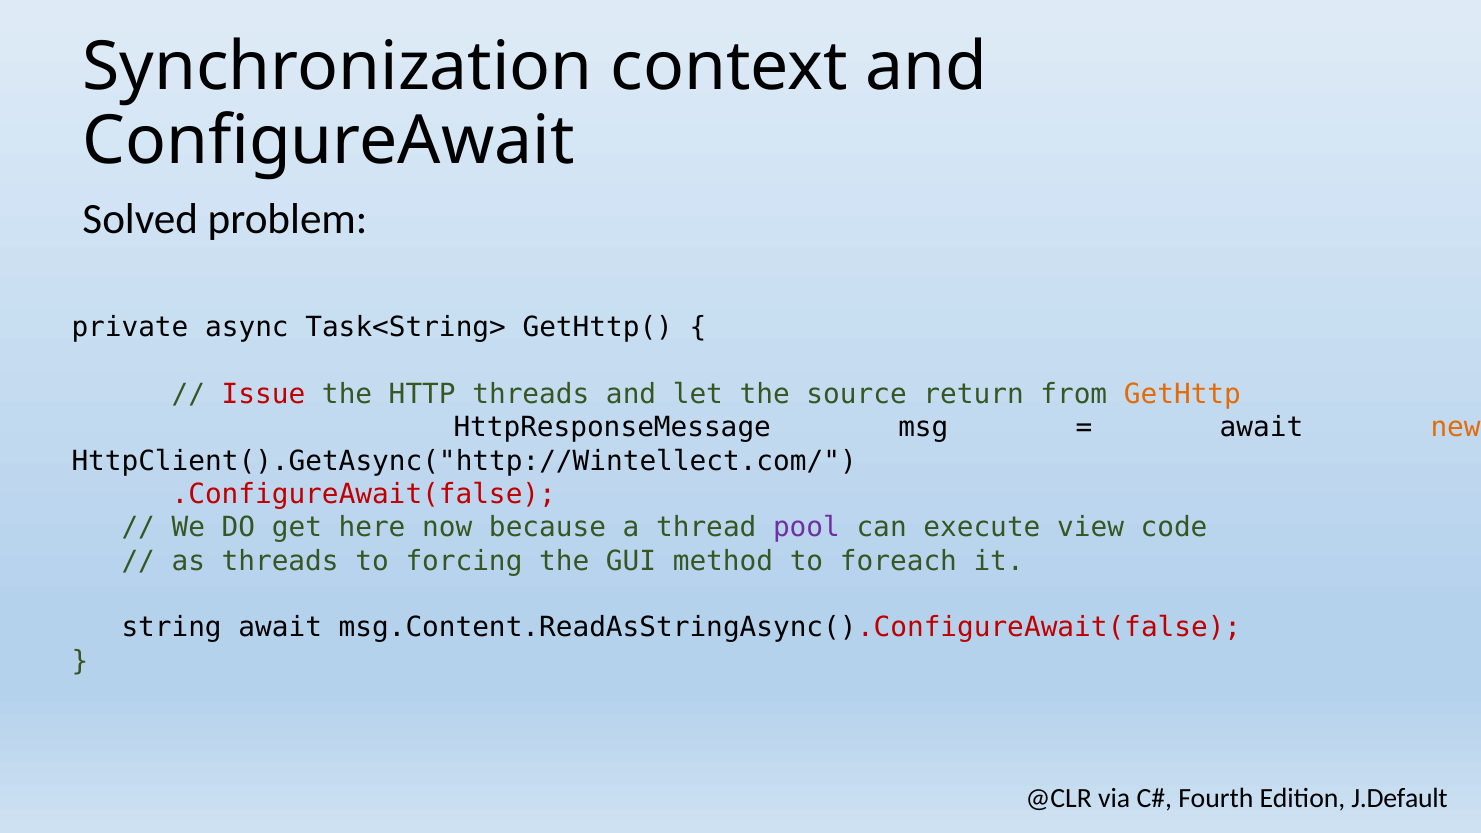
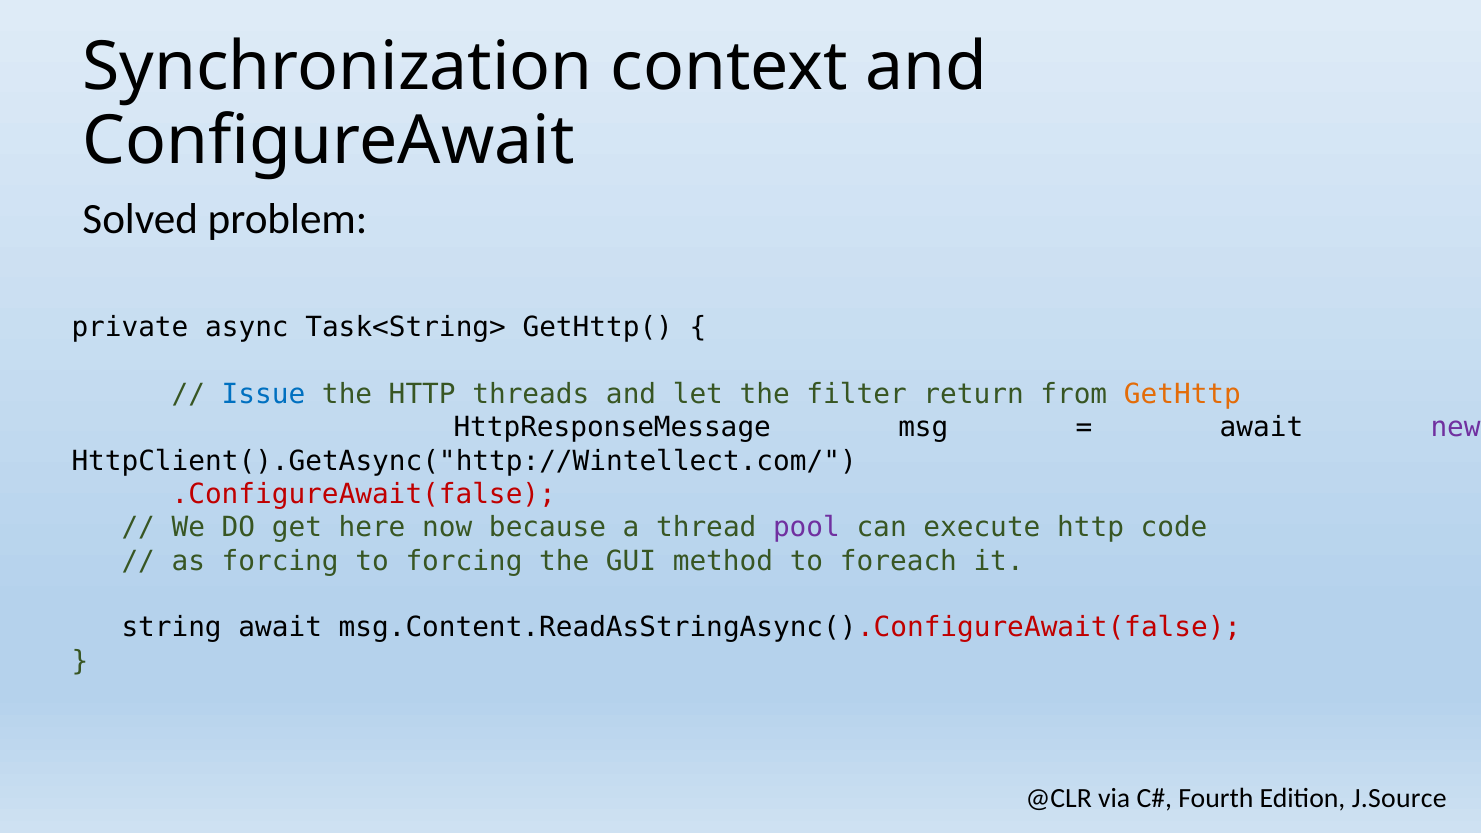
Issue colour: red -> blue
source: source -> filter
new colour: orange -> purple
execute view: view -> http
as threads: threads -> forcing
J.Default: J.Default -> J.Source
